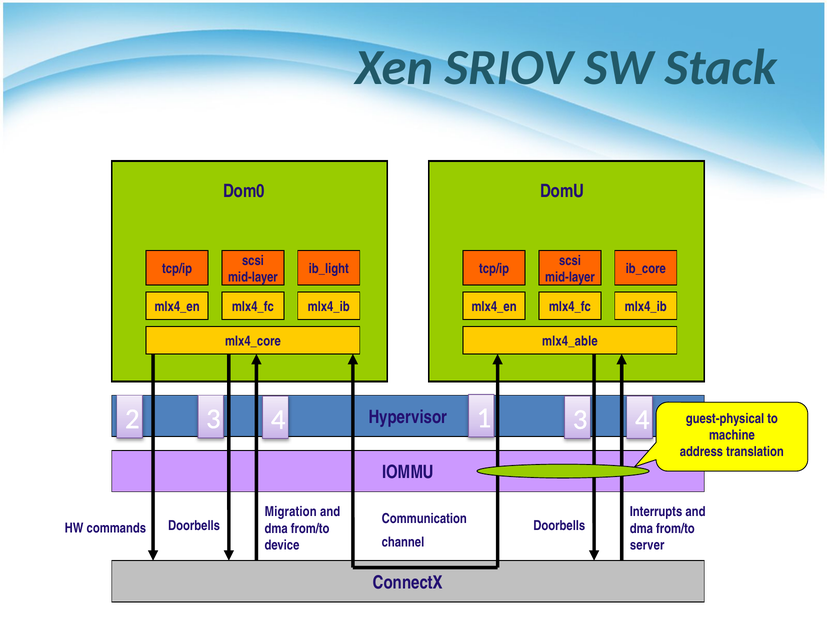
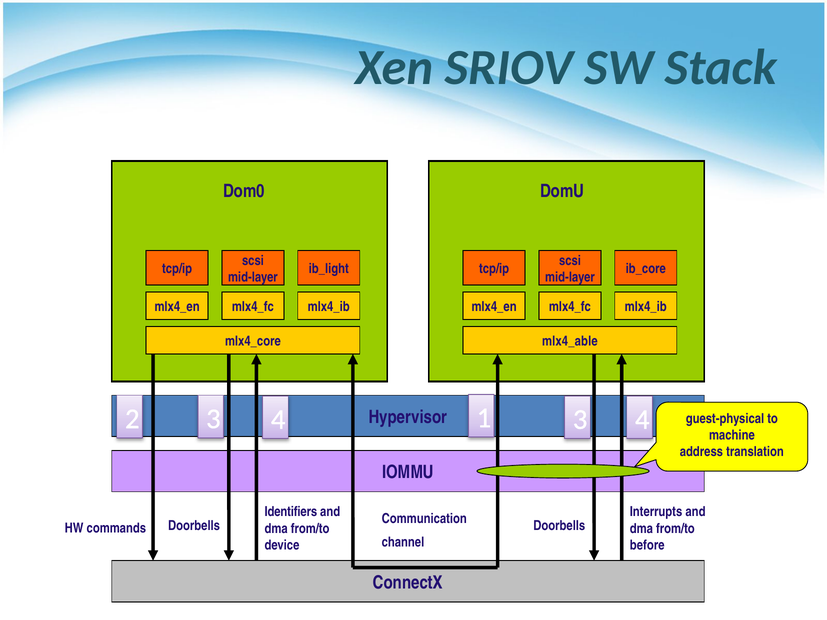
Migration: Migration -> Identifiers
server: server -> before
